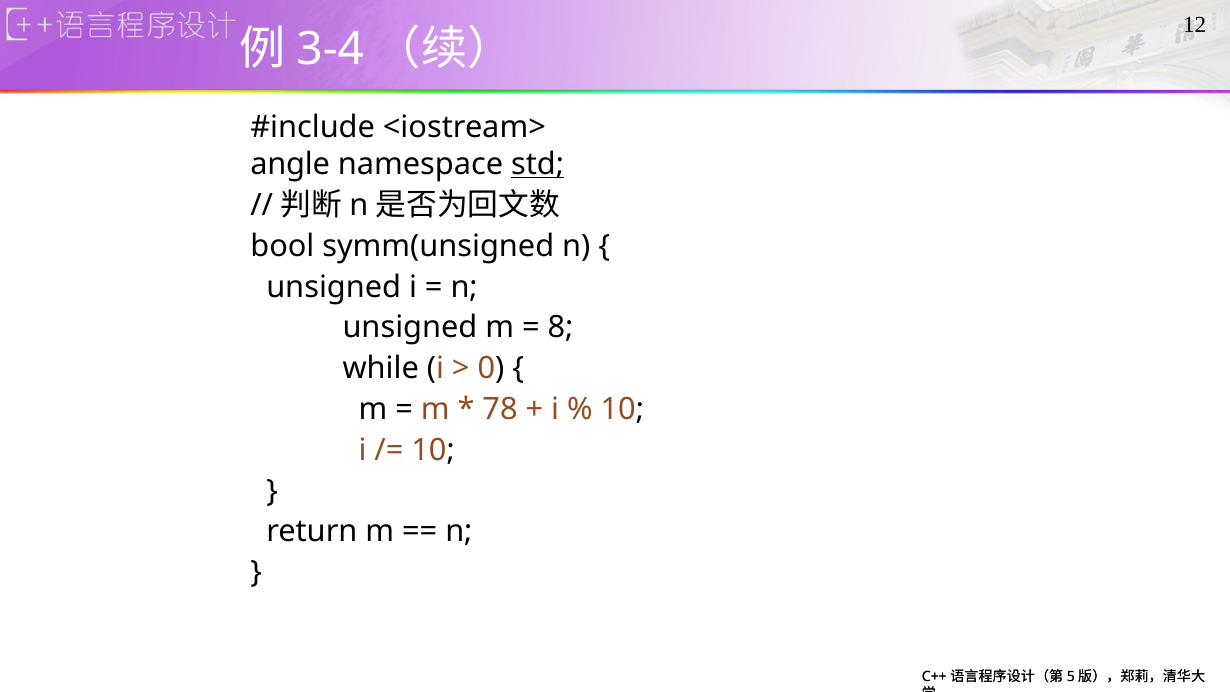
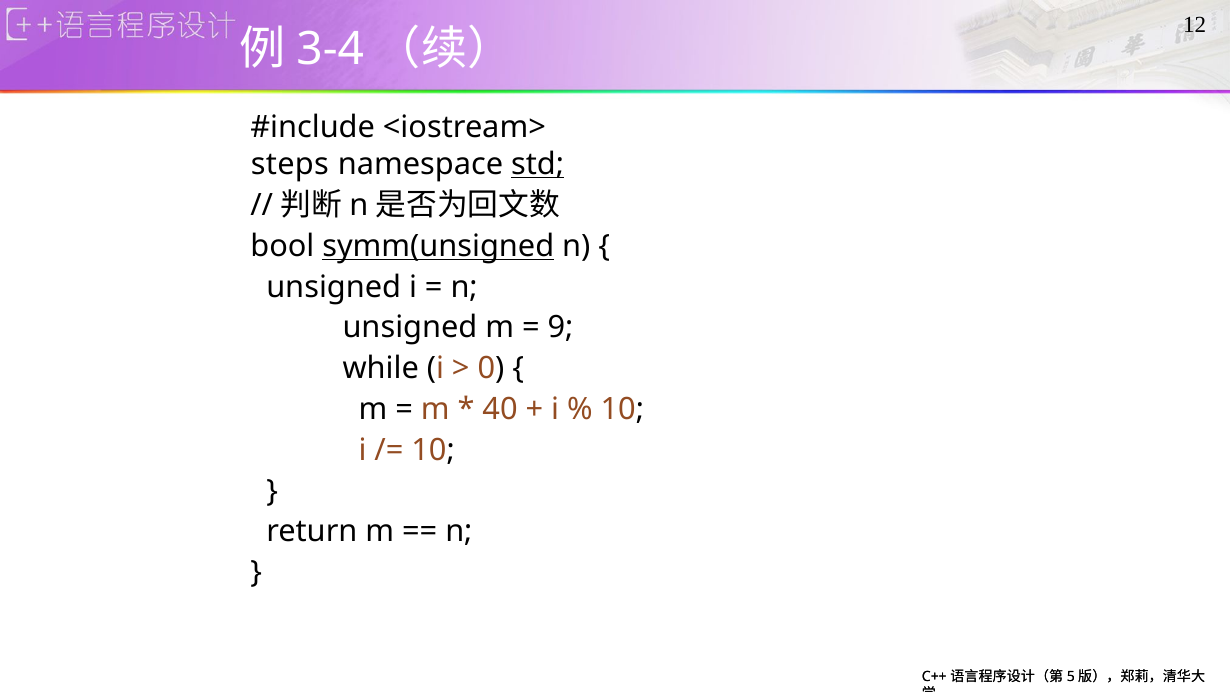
angle: angle -> steps
symm(unsigned underline: none -> present
8: 8 -> 9
78: 78 -> 40
